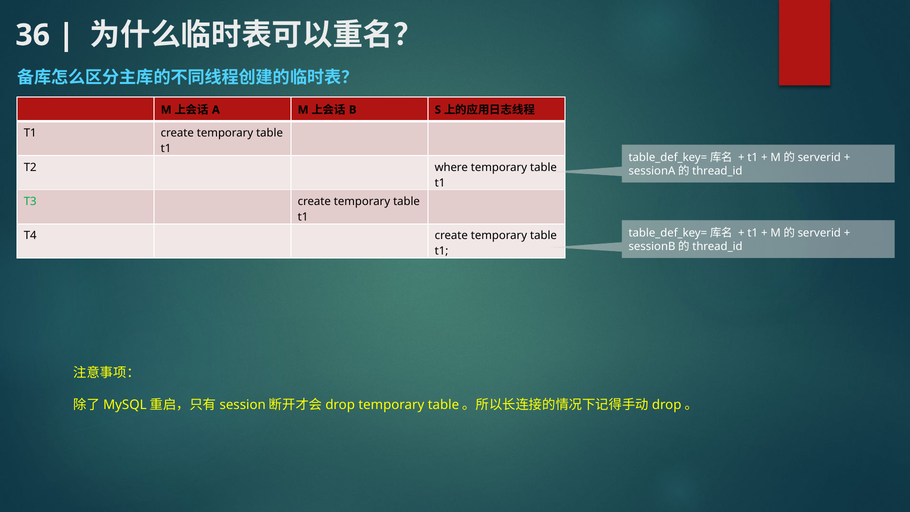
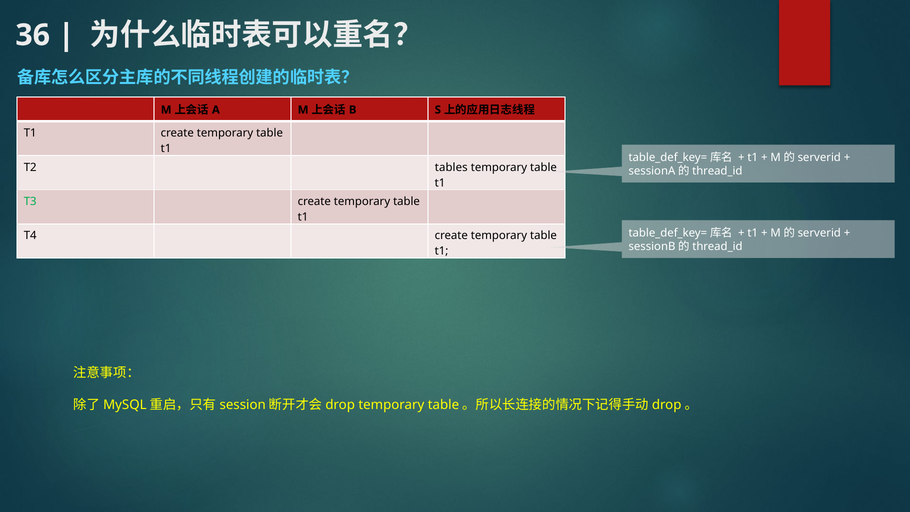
where: where -> tables
